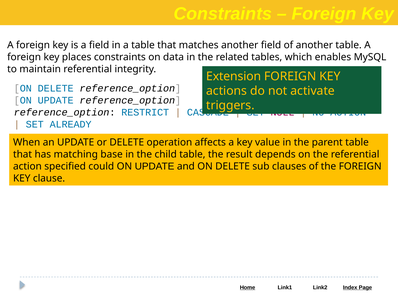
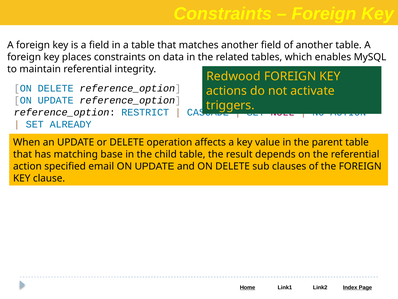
Extension: Extension -> Redwood
could: could -> email
